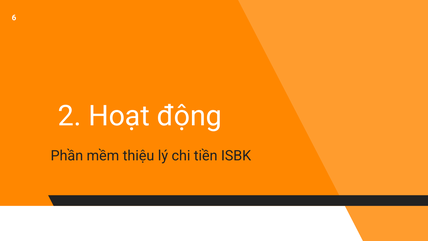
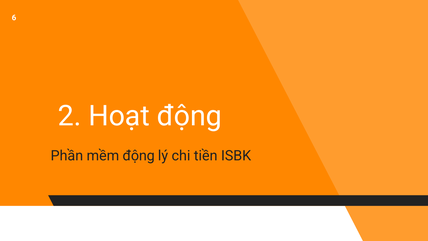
mềm thiệu: thiệu -> động
